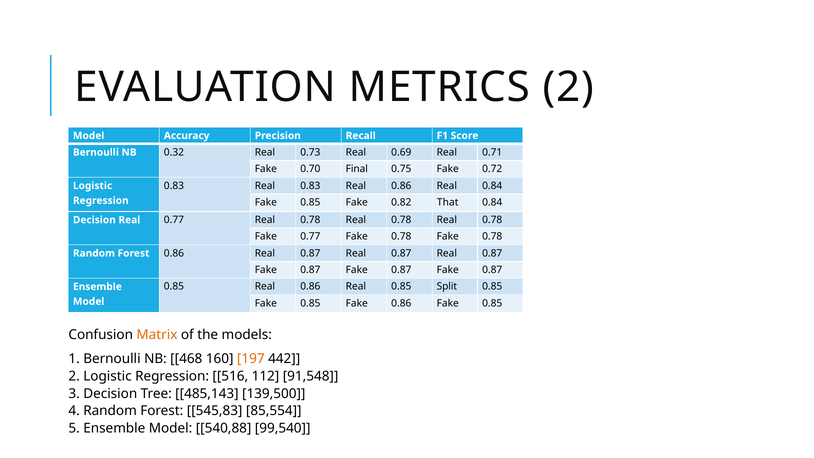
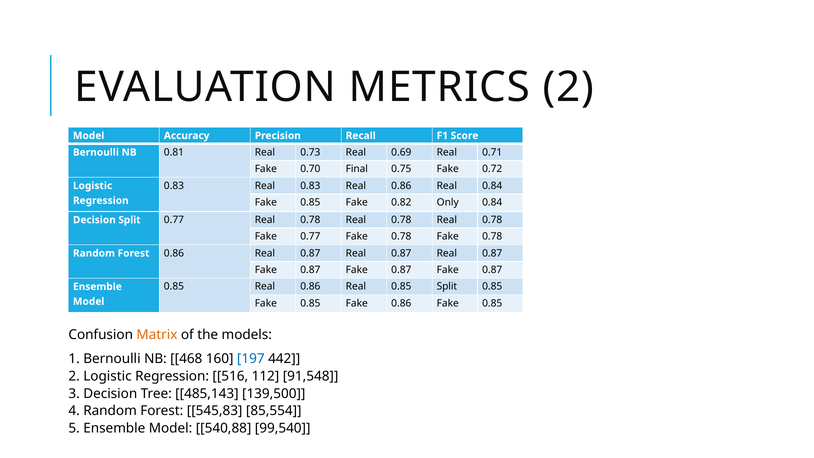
0.32: 0.32 -> 0.81
That: That -> Only
Decision Real: Real -> Split
197 colour: orange -> blue
